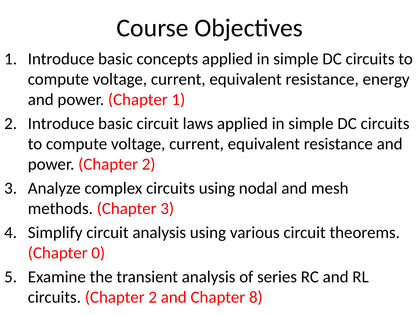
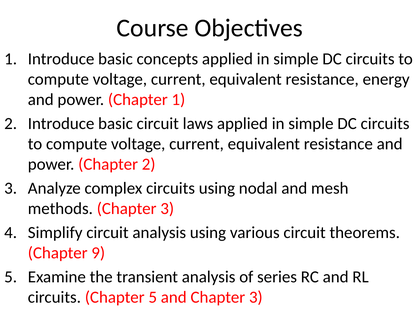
0: 0 -> 9
circuits Chapter 2: 2 -> 5
and Chapter 8: 8 -> 3
